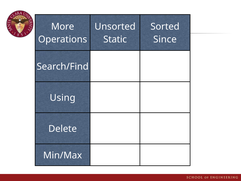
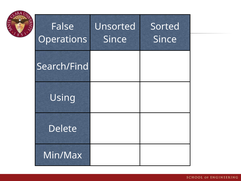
More: More -> False
Static at (115, 39): Static -> Since
